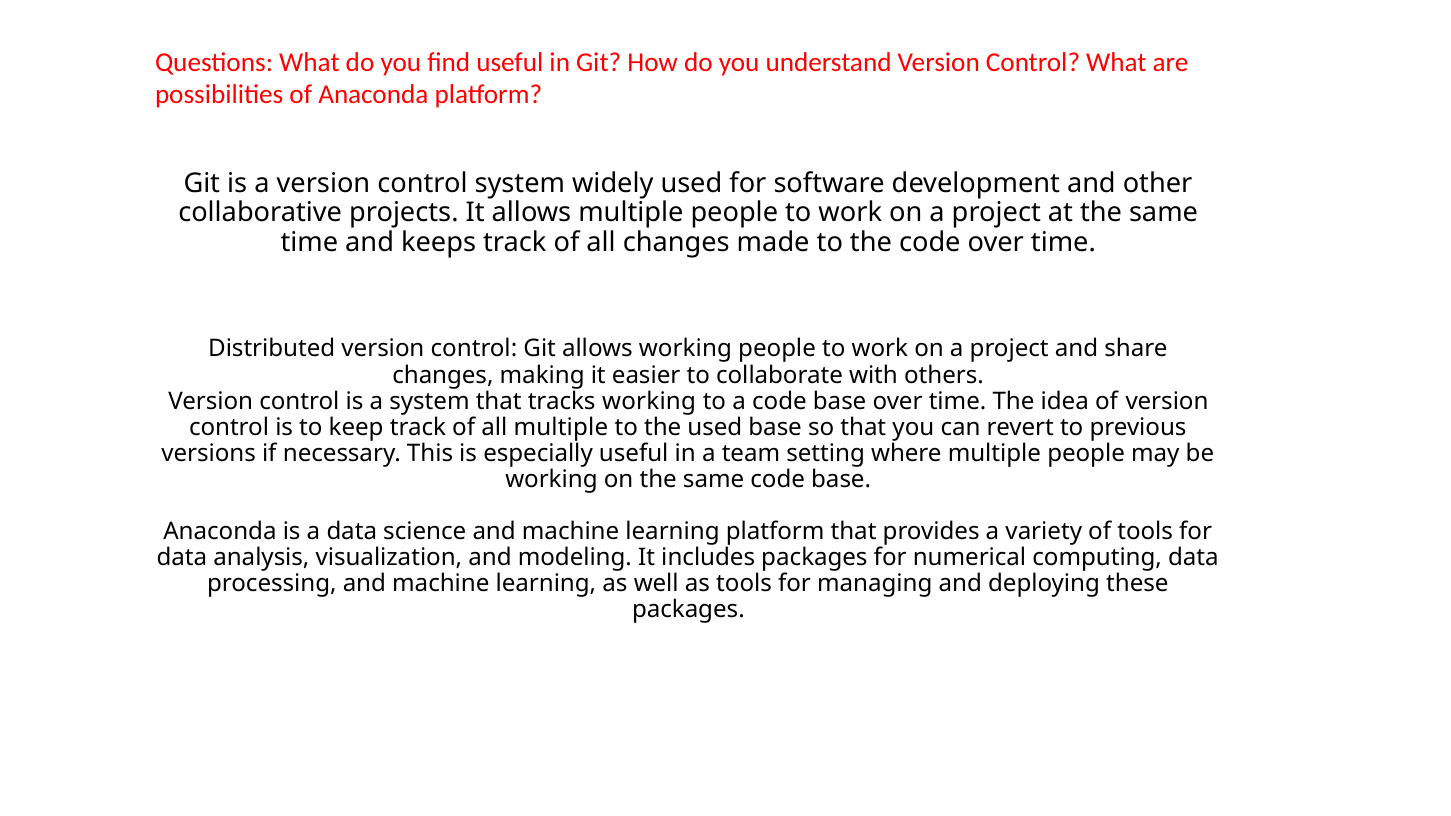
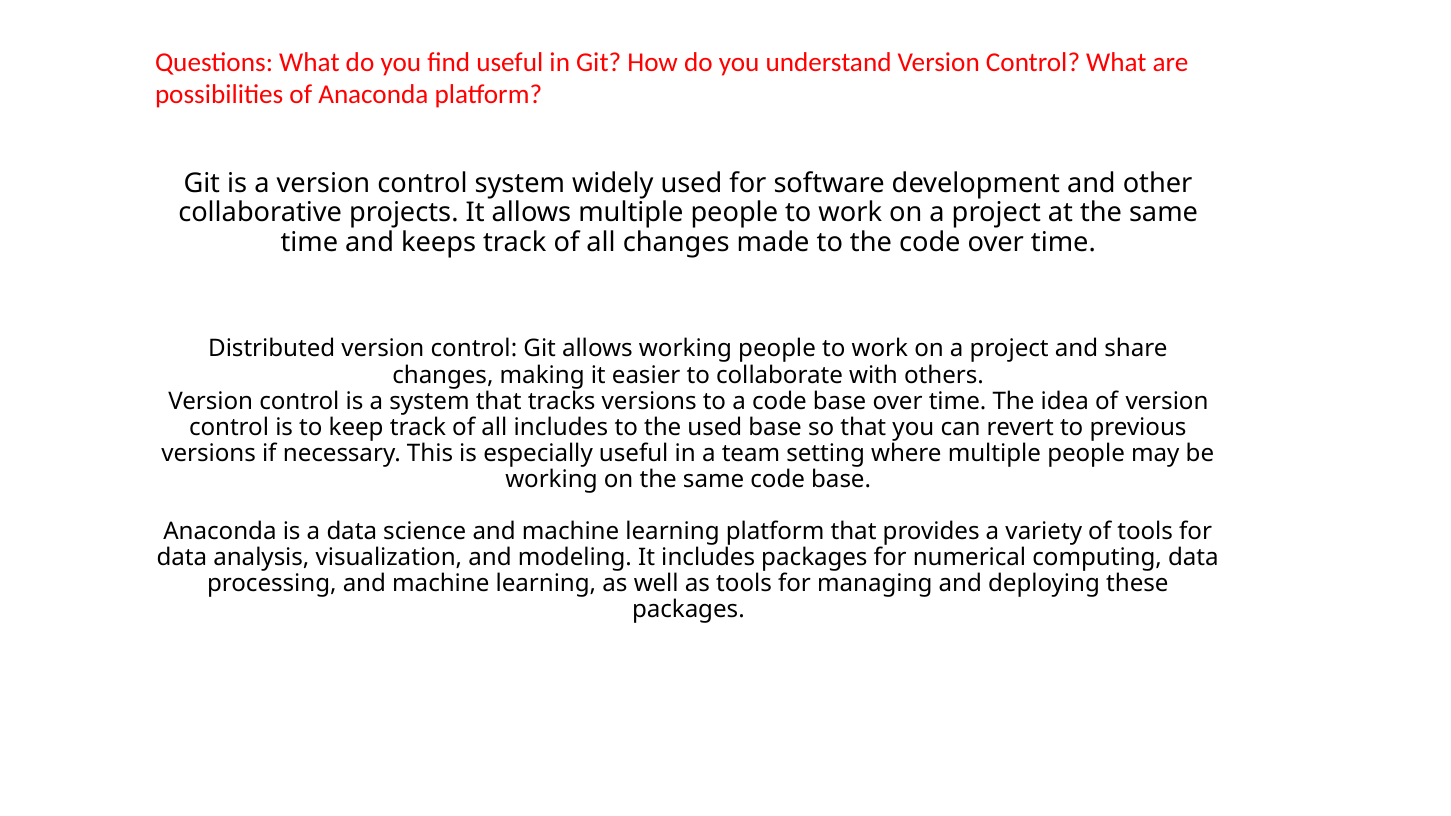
tracks working: working -> versions
all multiple: multiple -> includes
